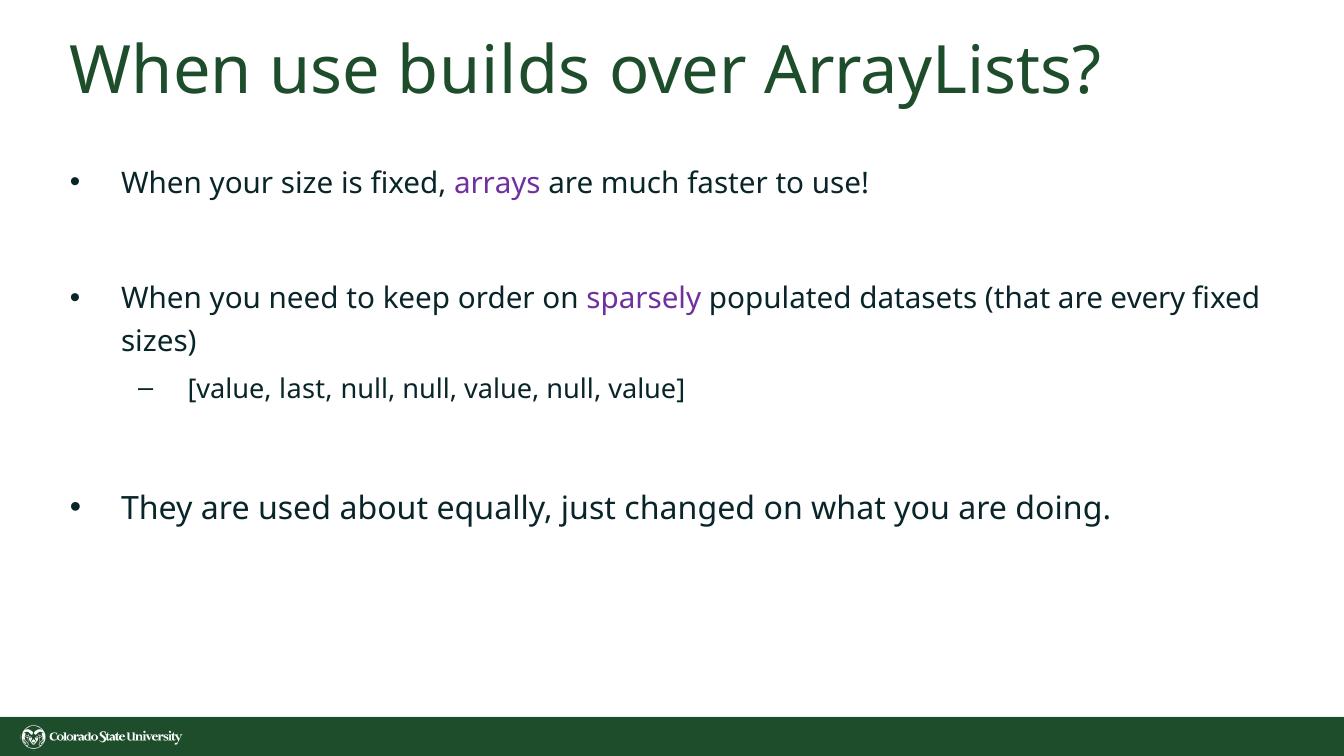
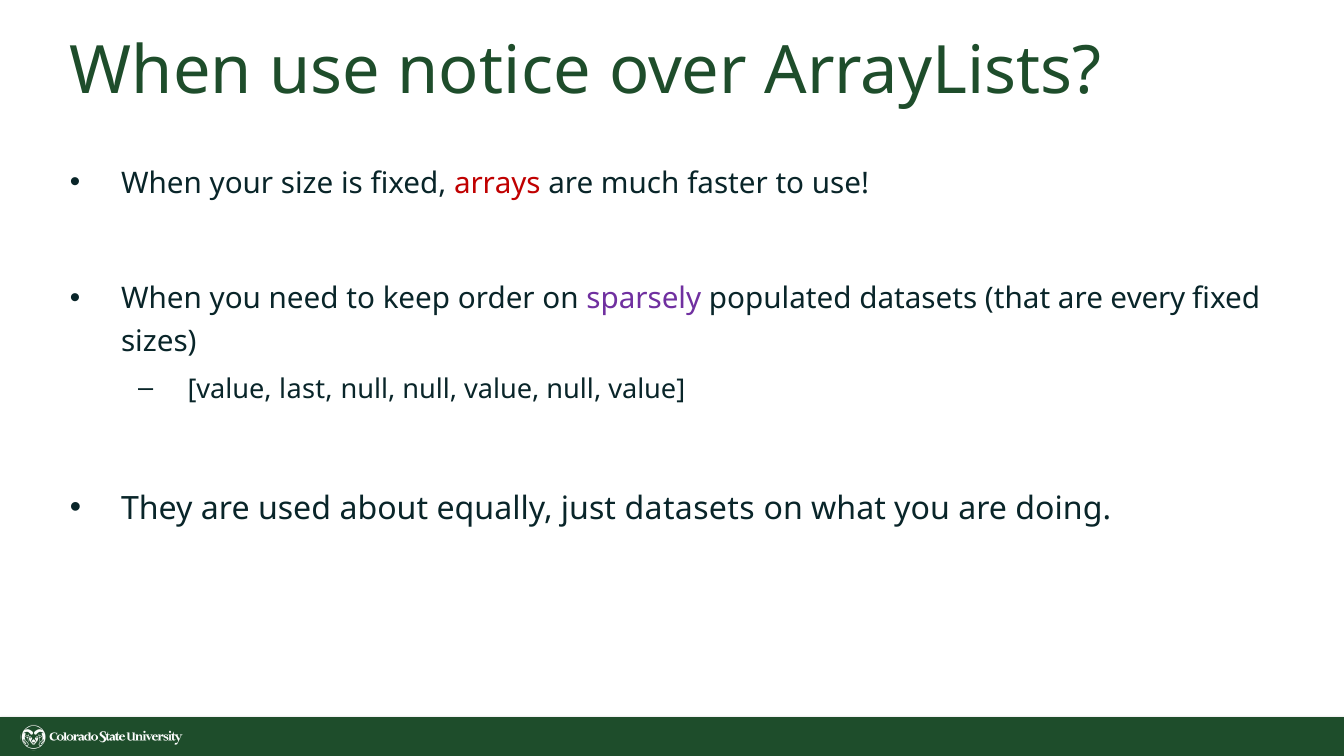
builds: builds -> notice
arrays colour: purple -> red
just changed: changed -> datasets
